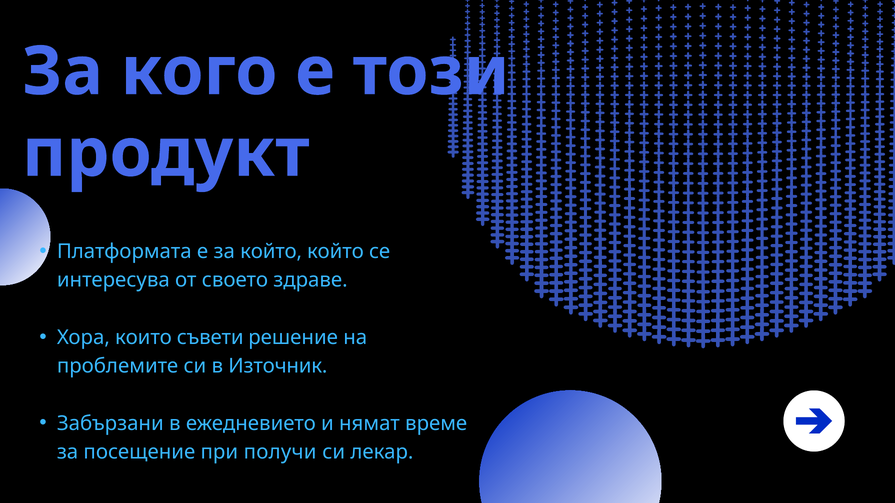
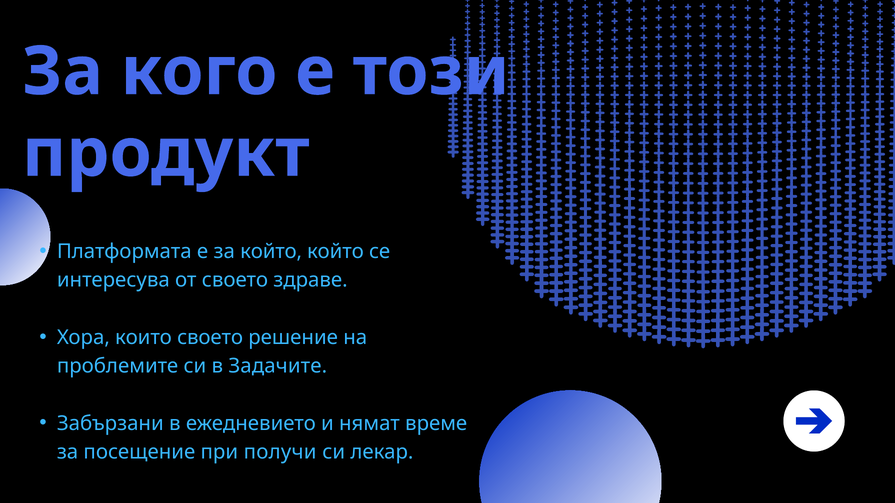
които съвети: съвети -> своето
Източник: Източник -> Задачите
